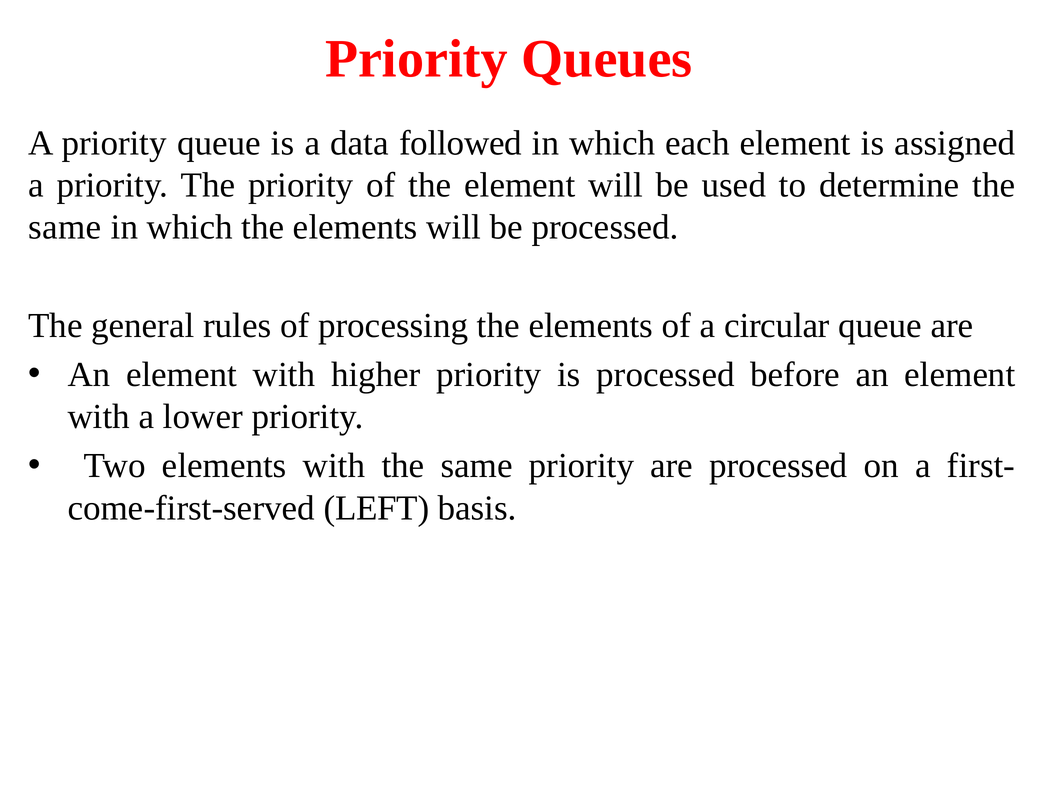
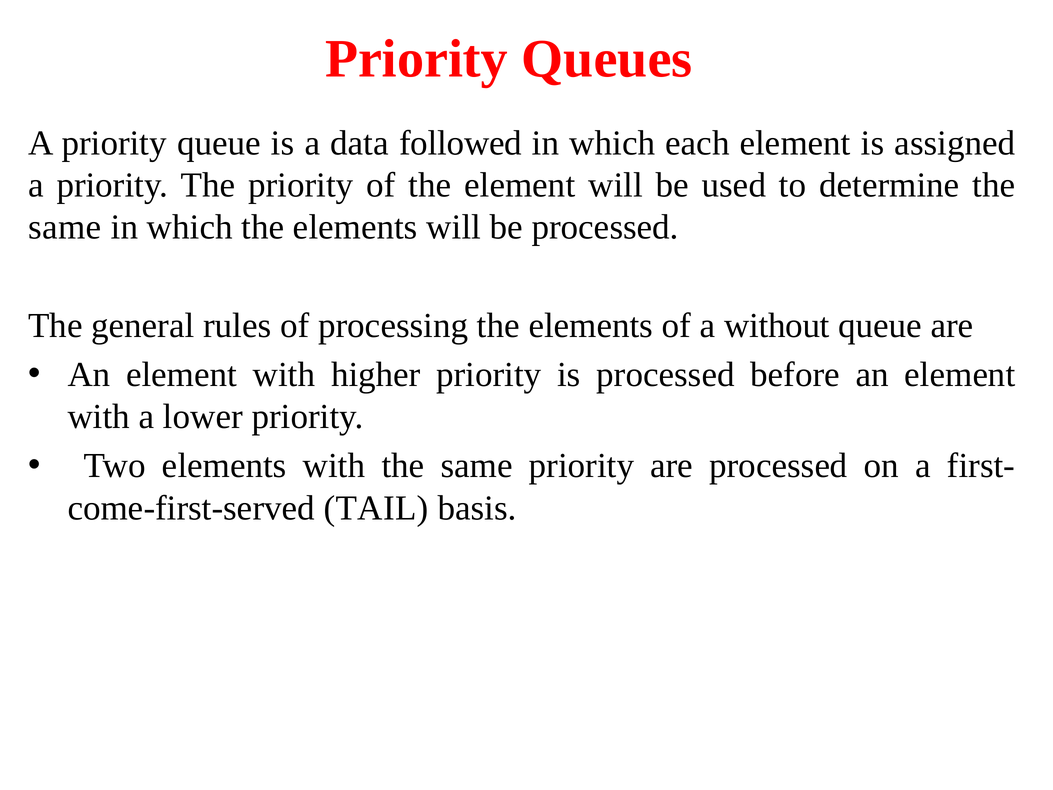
circular: circular -> without
LEFT: LEFT -> TAIL
